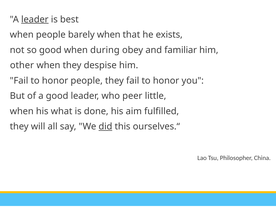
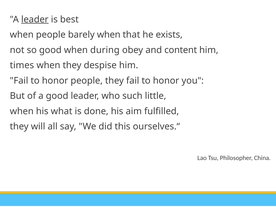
familiar: familiar -> content
other: other -> times
peer: peer -> such
did underline: present -> none
